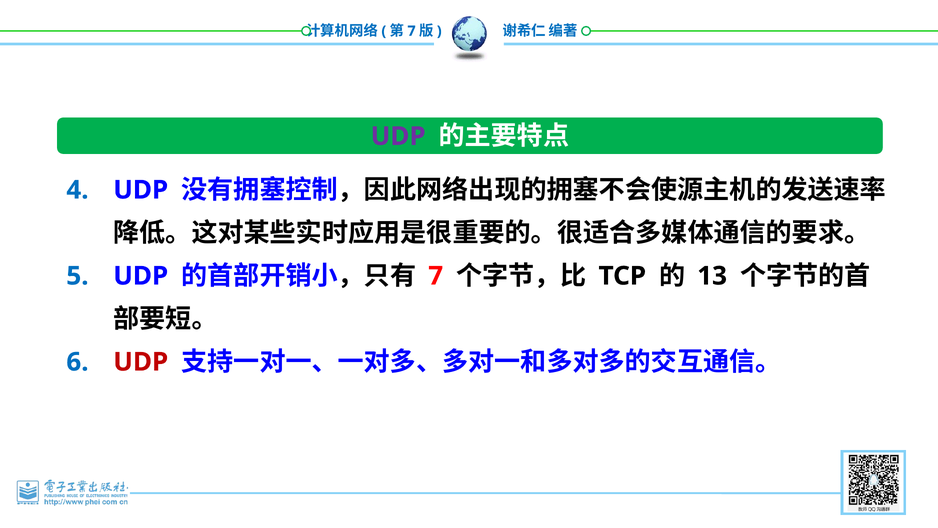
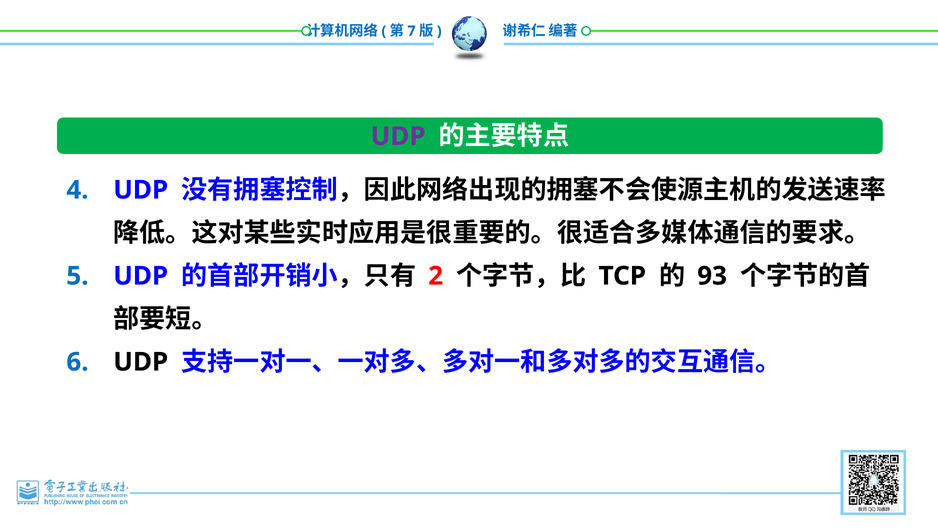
7 at (436, 276): 7 -> 2
13: 13 -> 93
UDP at (141, 362) colour: red -> black
